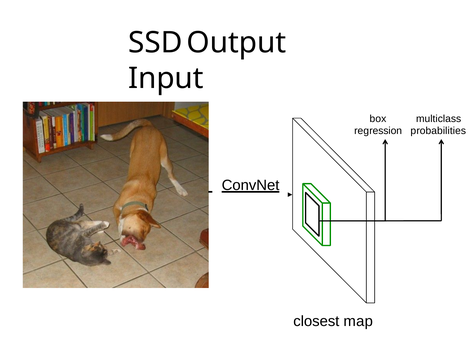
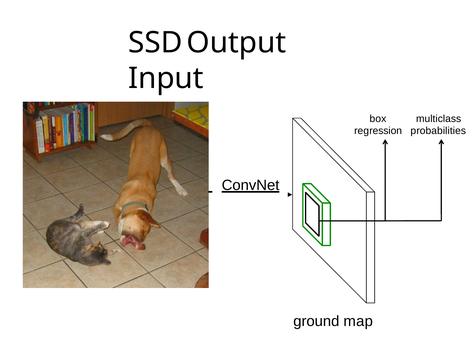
closest: closest -> ground
